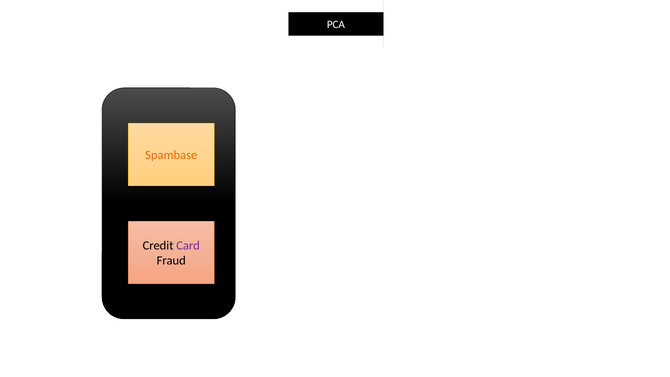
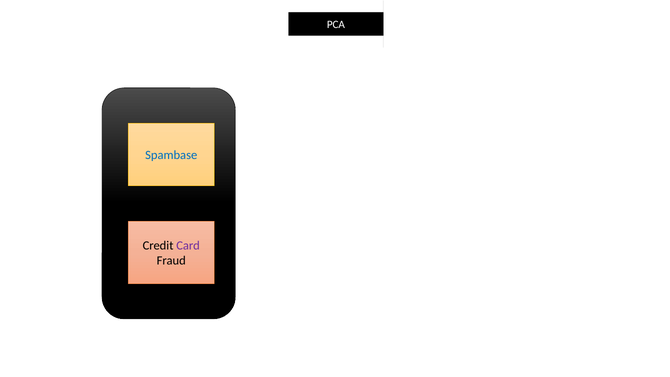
Spambase colour: orange -> blue
